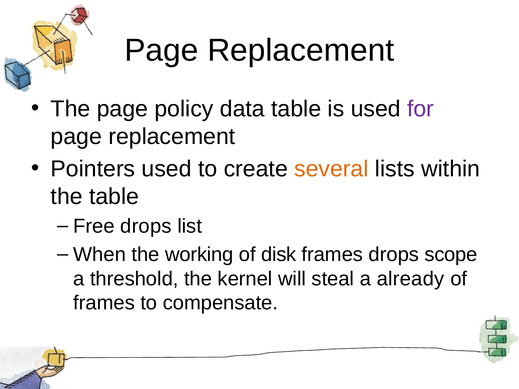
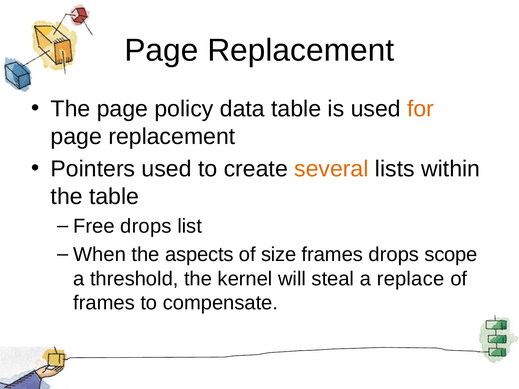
for colour: purple -> orange
working: working -> aspects
disk: disk -> size
already: already -> replace
